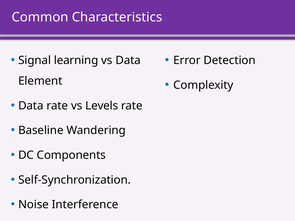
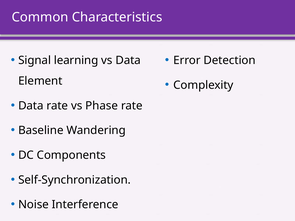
Levels: Levels -> Phase
